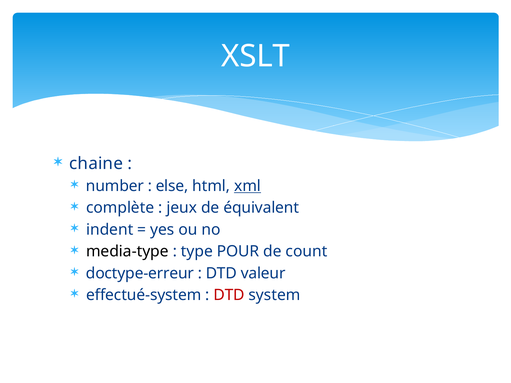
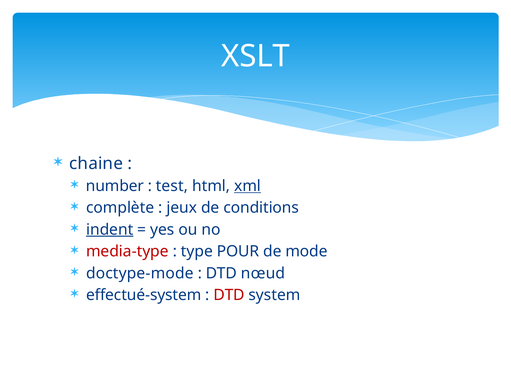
else: else -> test
équivalent: équivalent -> conditions
indent underline: none -> present
media-type colour: black -> red
count: count -> mode
doctype-erreur: doctype-erreur -> doctype-mode
valeur: valeur -> nœud
